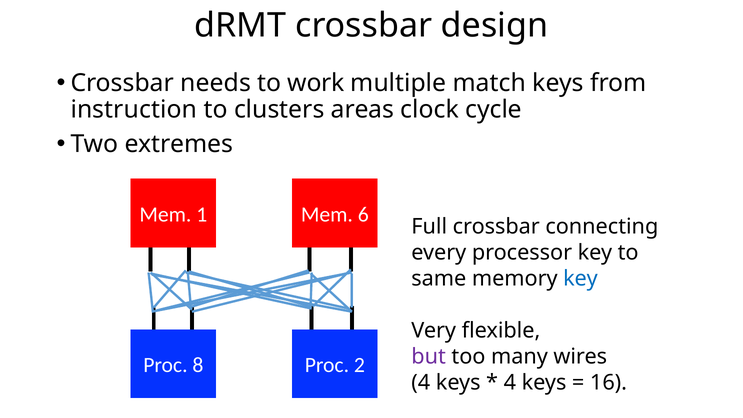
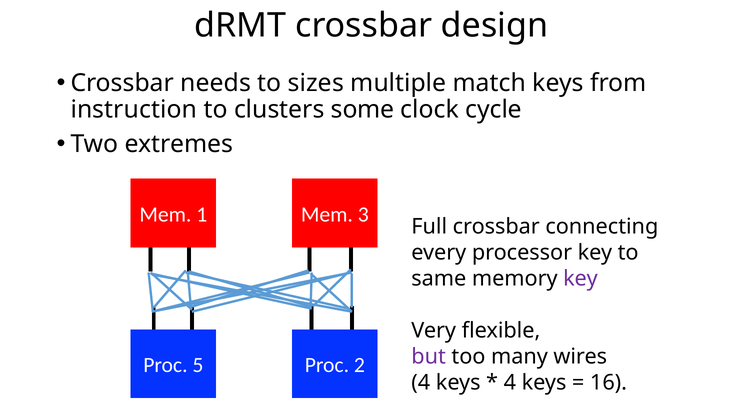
work: work -> sizes
areas: areas -> some
6: 6 -> 3
key at (580, 279) colour: blue -> purple
8: 8 -> 5
